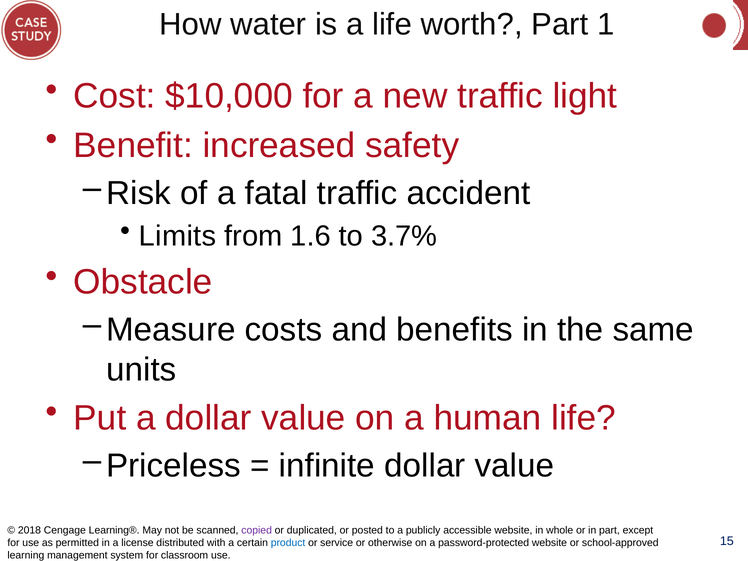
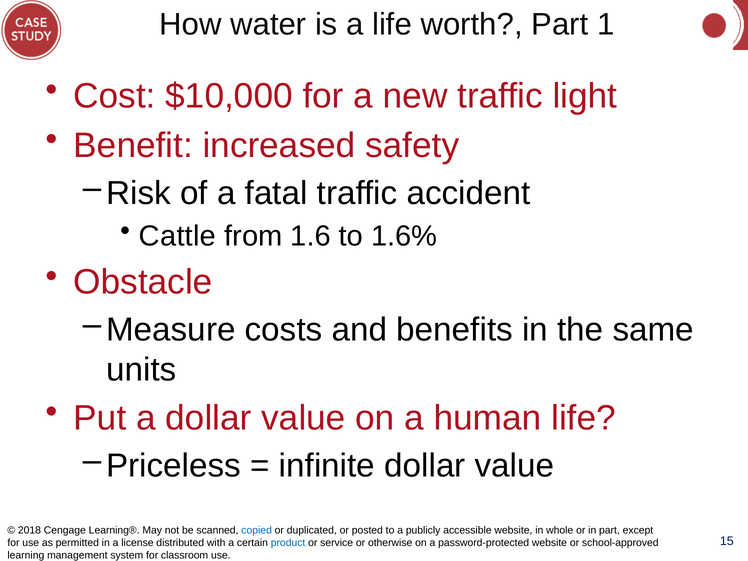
Limits: Limits -> Cattle
3.7%: 3.7% -> 1.6%
copied colour: purple -> blue
